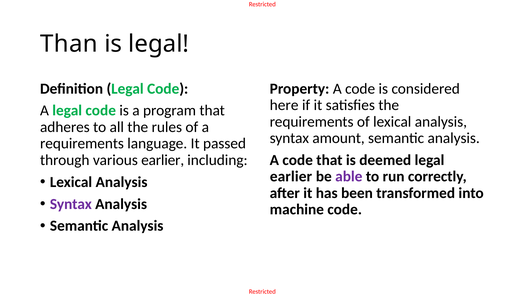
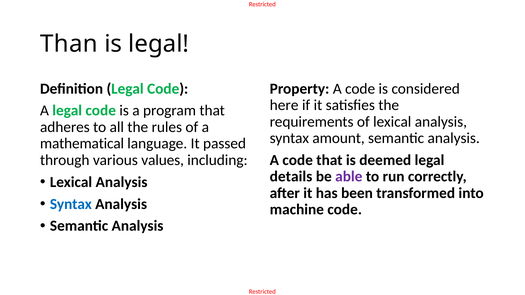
requirements at (82, 144): requirements -> mathematical
various earlier: earlier -> values
earlier at (291, 177): earlier -> details
Syntax at (71, 204) colour: purple -> blue
